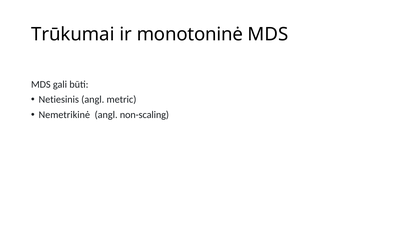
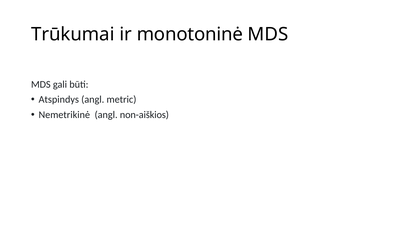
Netiesinis: Netiesinis -> Atspindys
non-scaling: non-scaling -> non-aiškios
